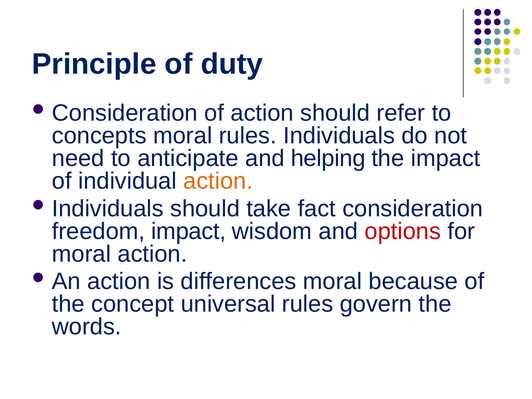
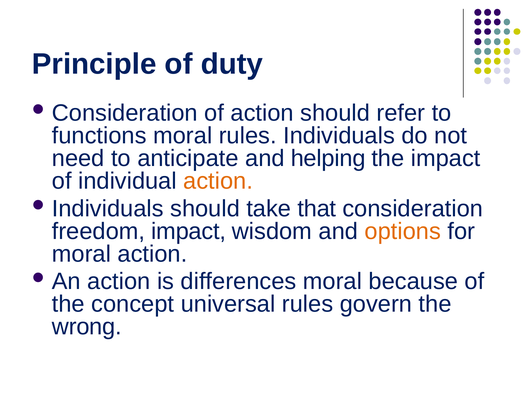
concepts: concepts -> functions
fact: fact -> that
options colour: red -> orange
words: words -> wrong
